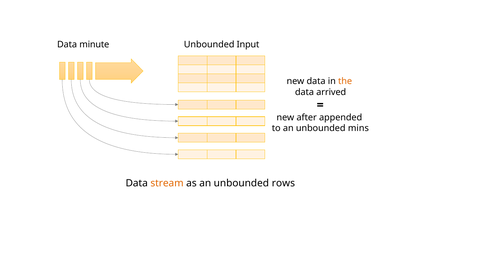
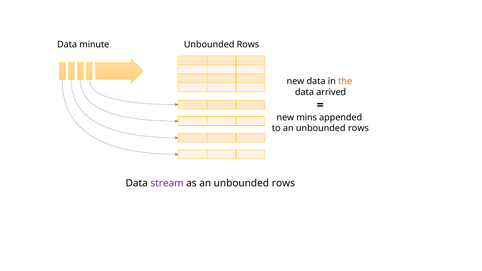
Input at (248, 45): Input -> Rows
after: after -> mins
to an unbounded mins: mins -> rows
stream colour: orange -> purple
